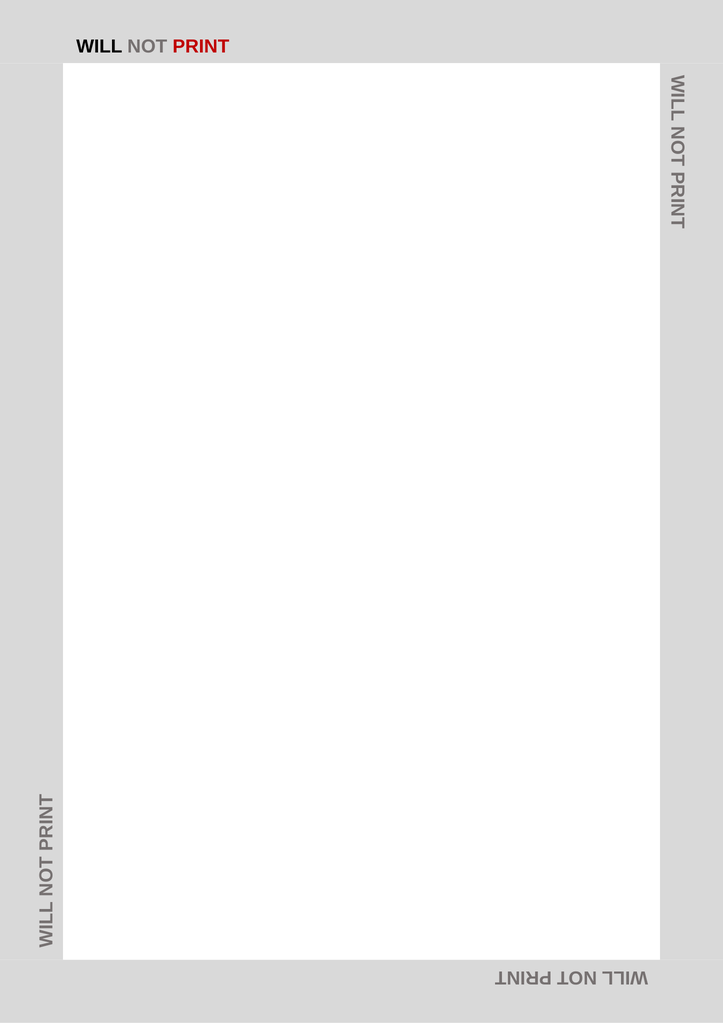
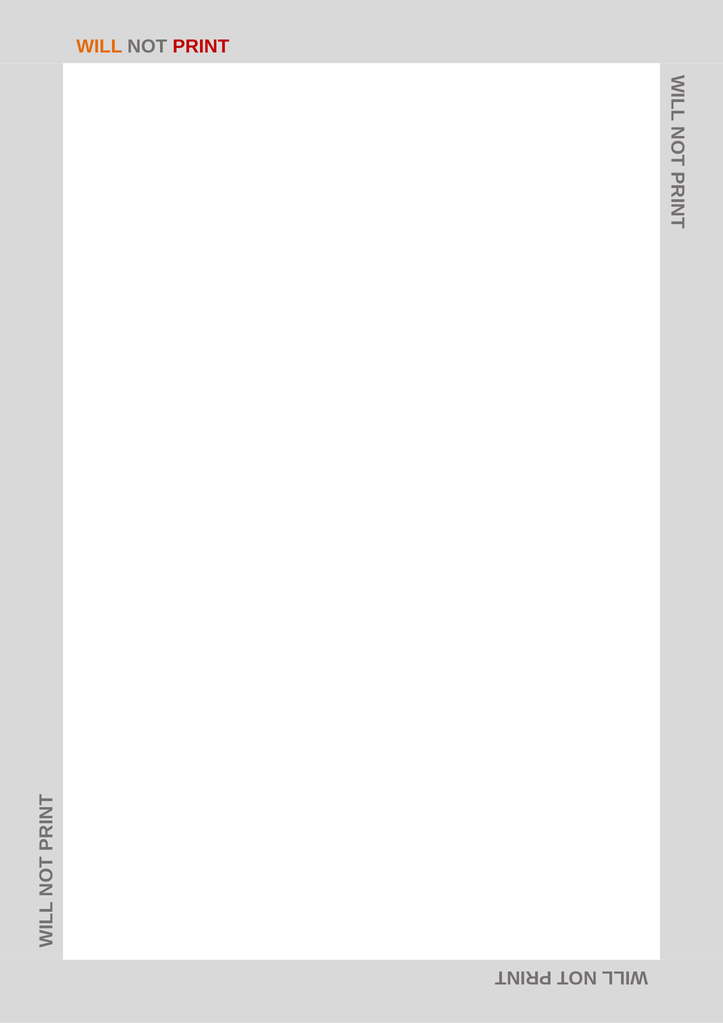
WILL colour: black -> orange
